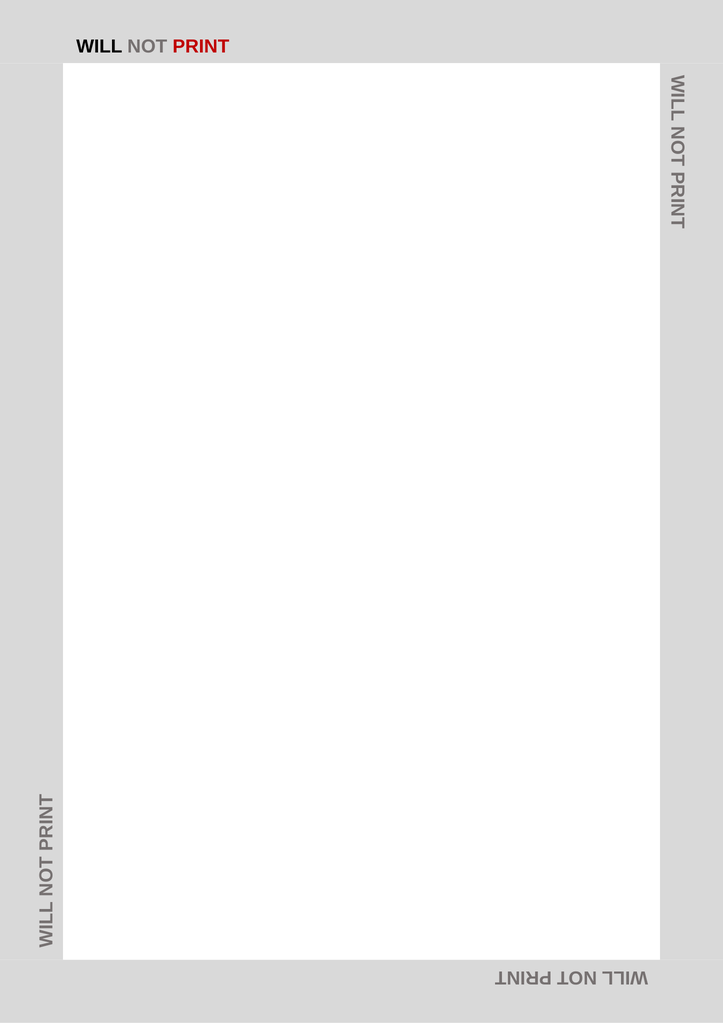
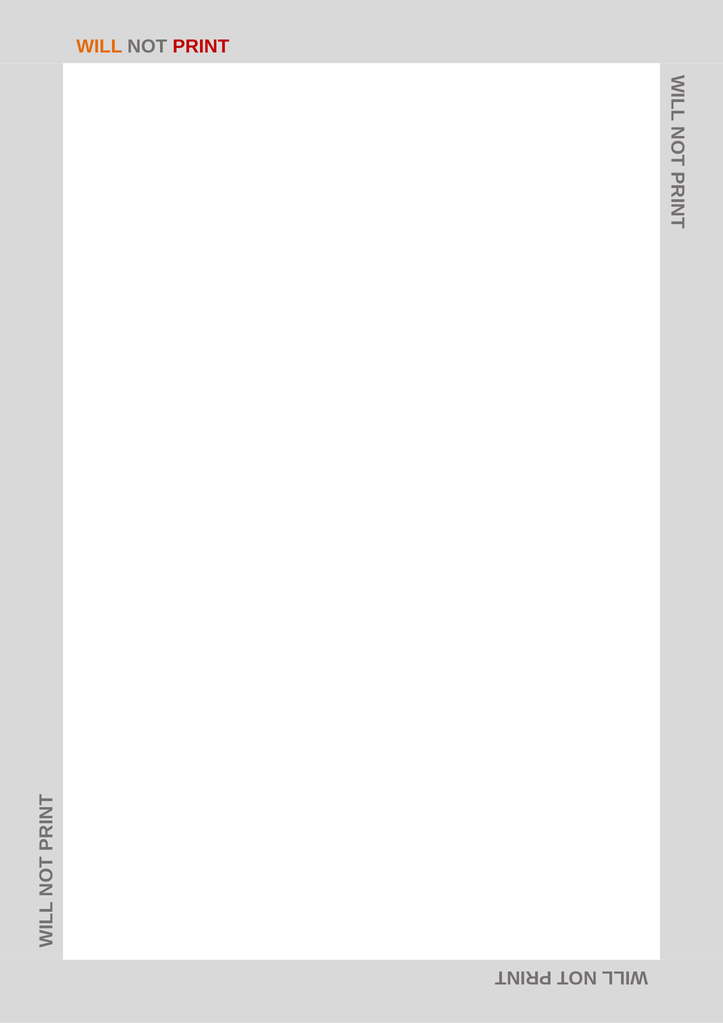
WILL colour: black -> orange
